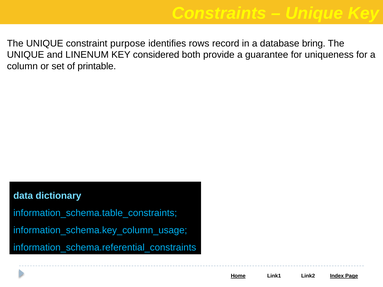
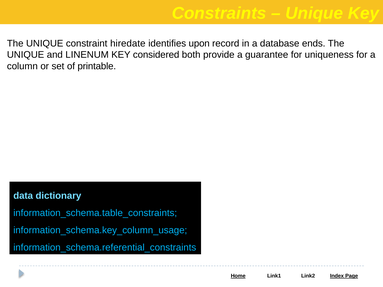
purpose: purpose -> hiredate
rows: rows -> upon
bring: bring -> ends
